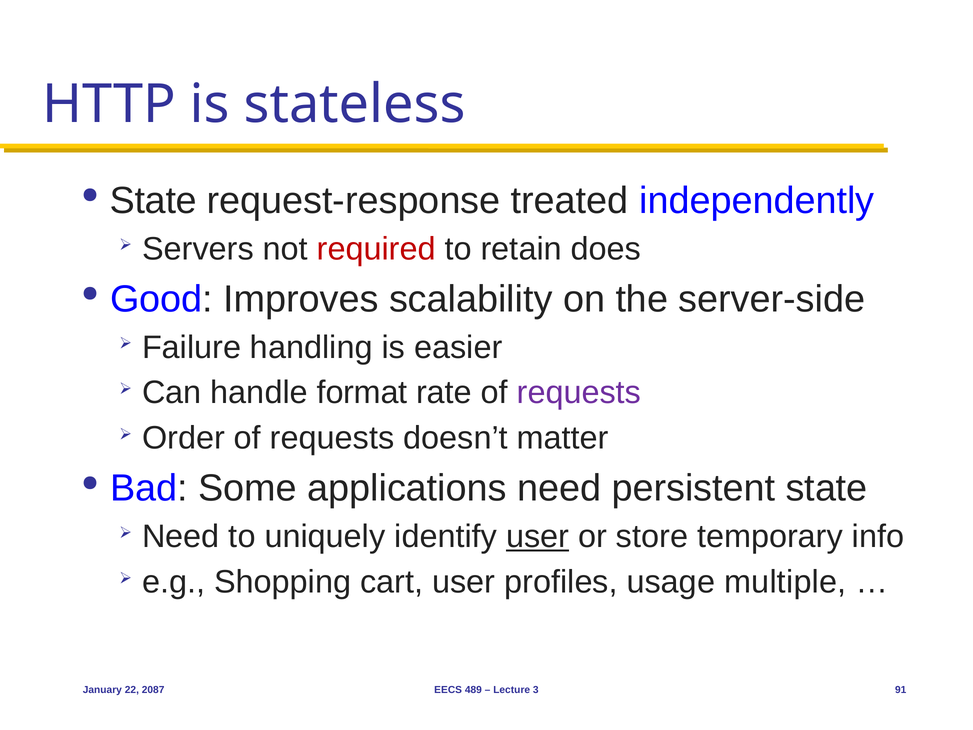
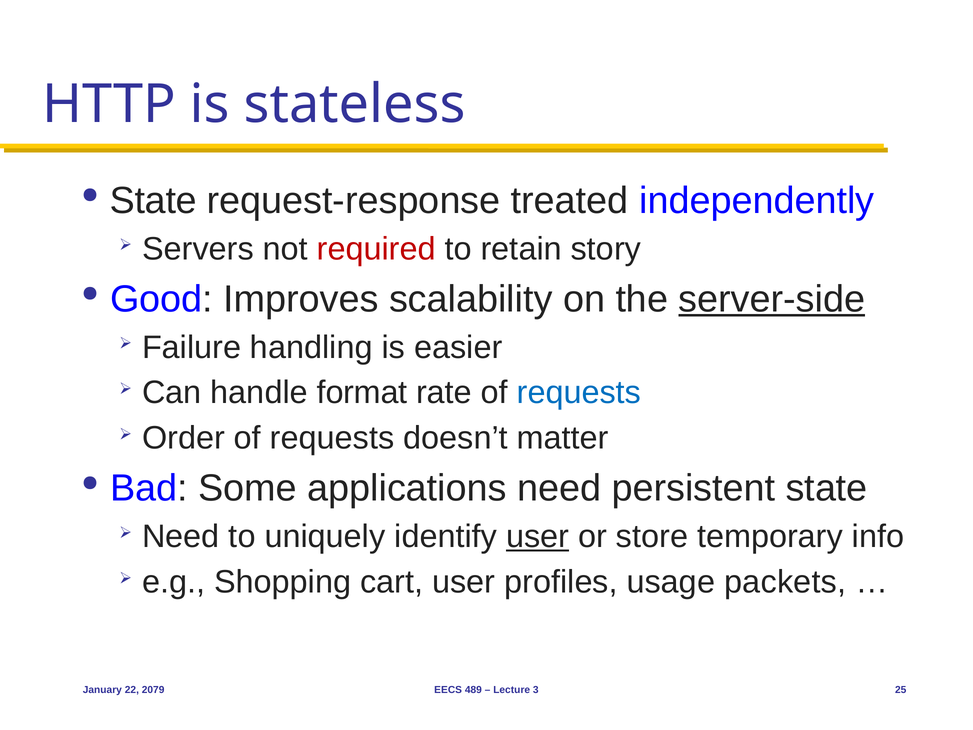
does: does -> story
server-side underline: none -> present
requests at (579, 393) colour: purple -> blue
multiple: multiple -> packets
2087: 2087 -> 2079
91: 91 -> 25
